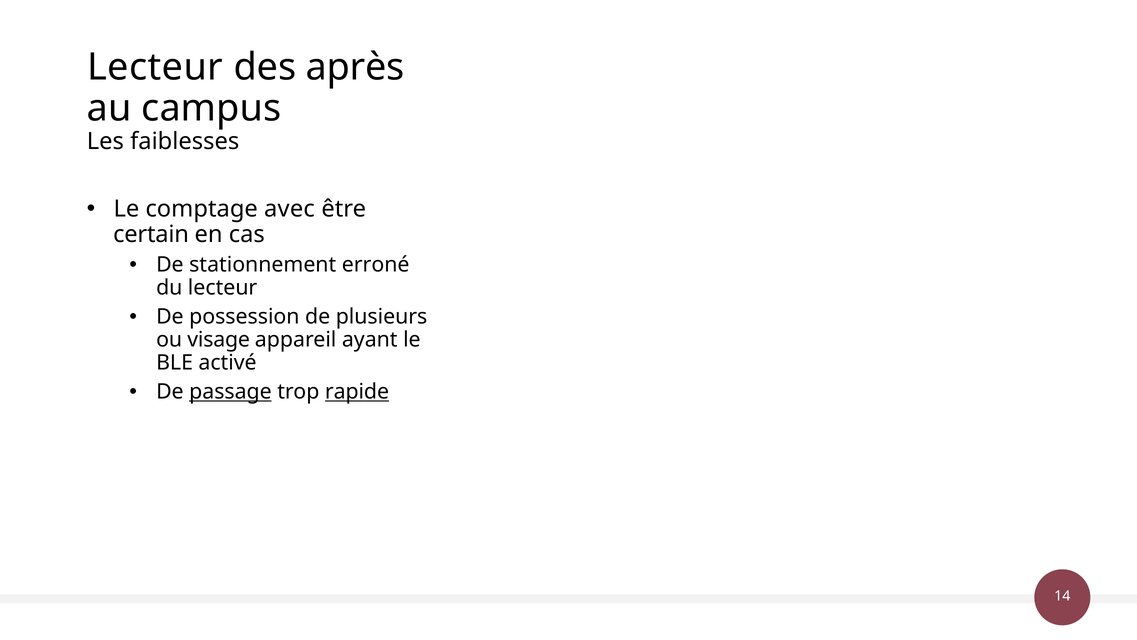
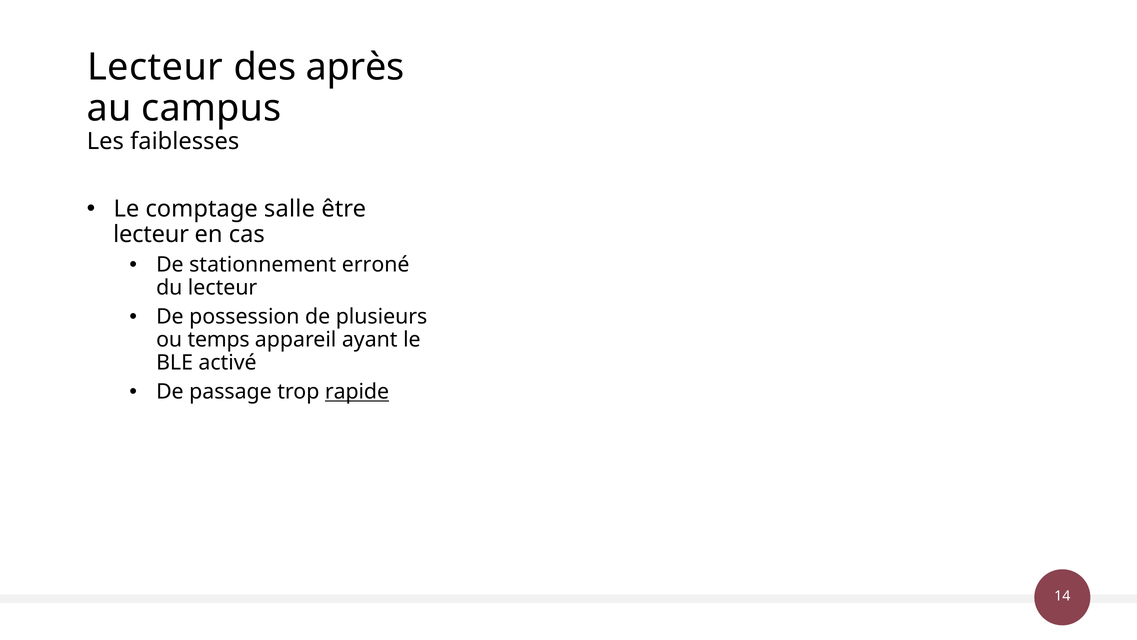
avec: avec -> salle
certain at (151, 234): certain -> lecteur
visage: visage -> temps
passage underline: present -> none
